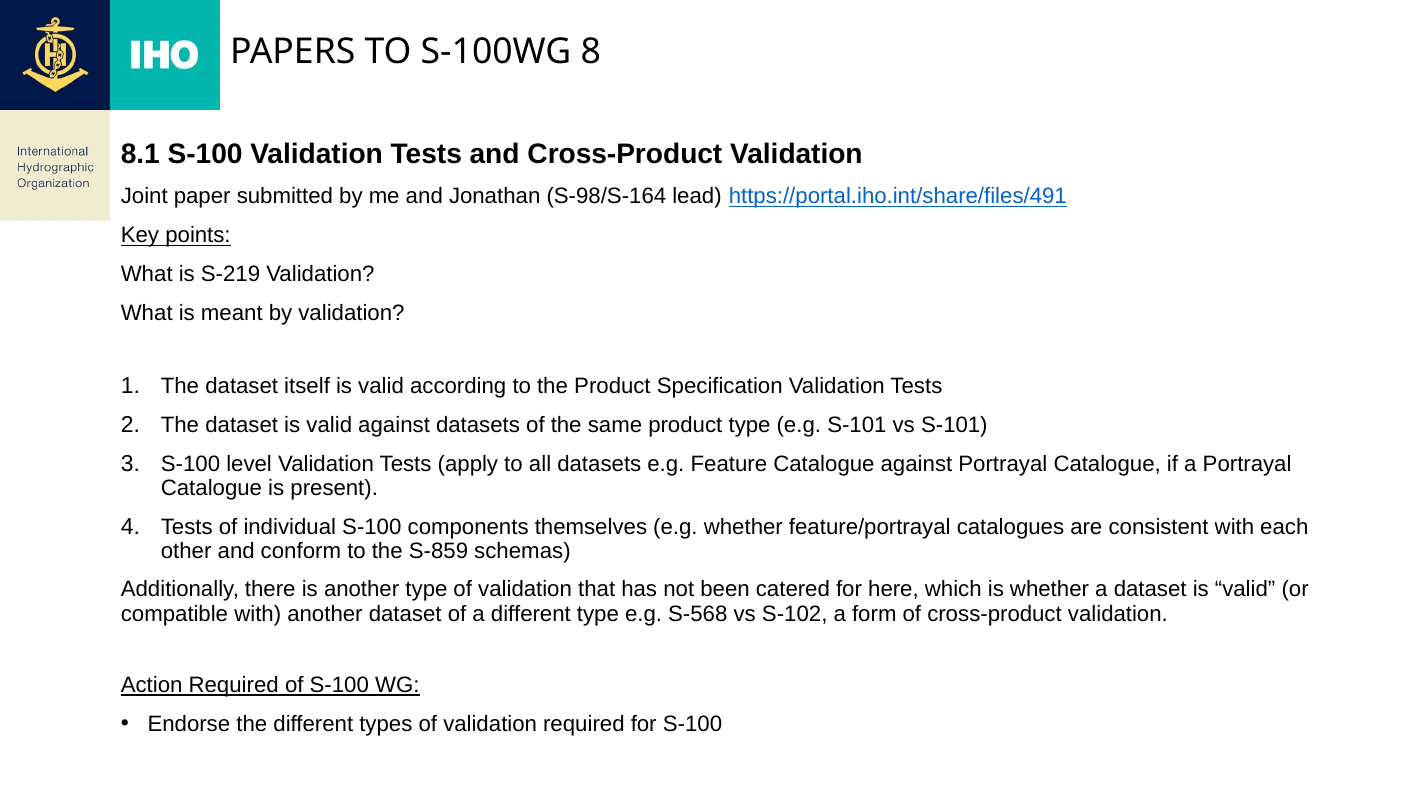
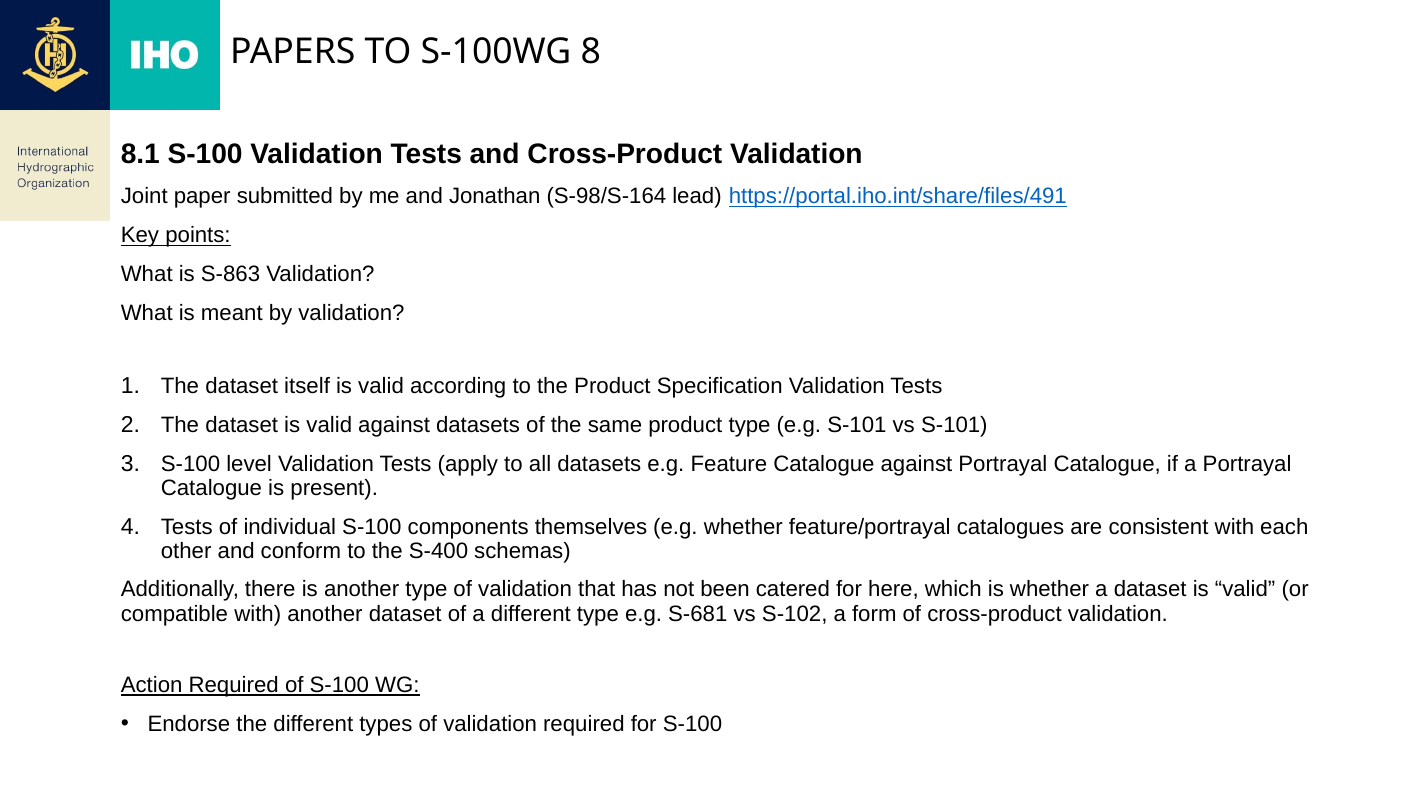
S-219: S-219 -> S-863
S-859: S-859 -> S-400
S-568: S-568 -> S-681
